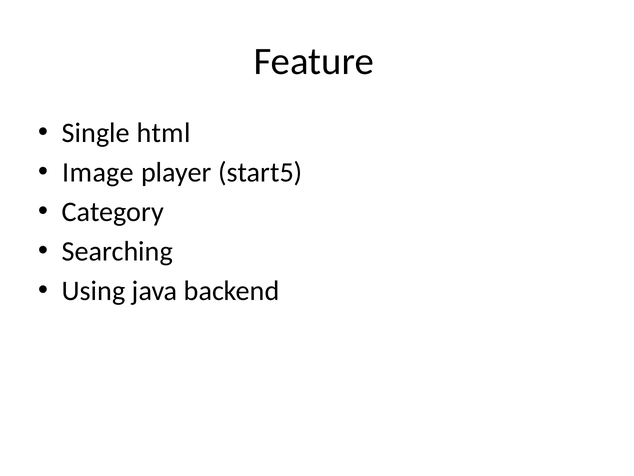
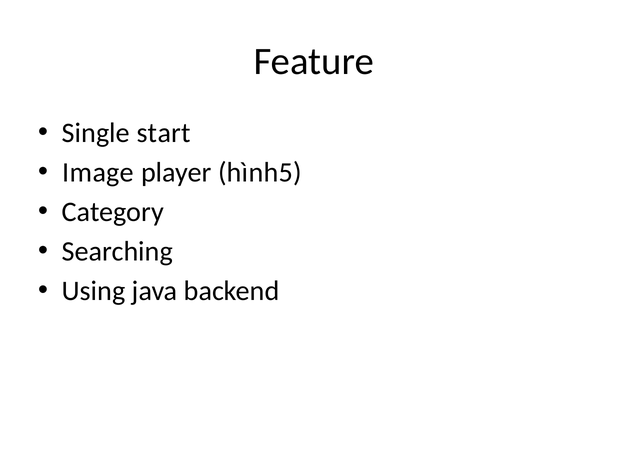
html: html -> start
start5: start5 -> hình5
